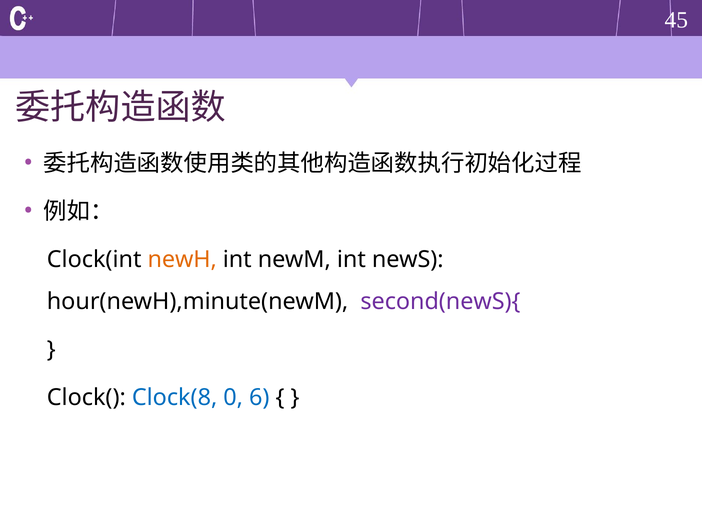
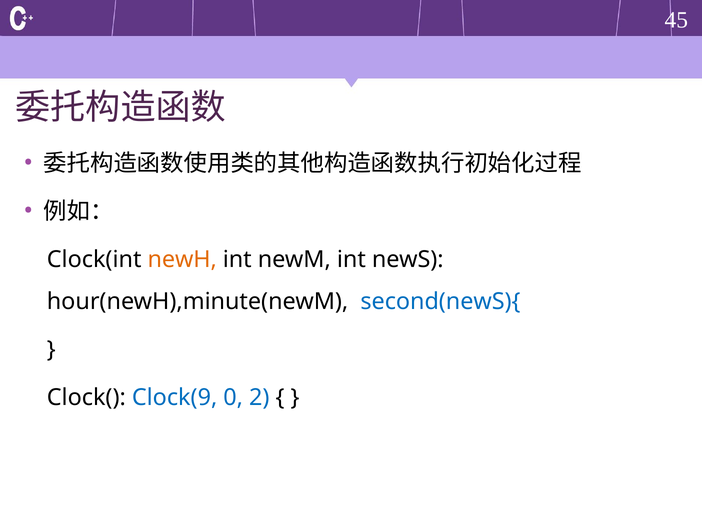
second(newS){ colour: purple -> blue
Clock(8: Clock(8 -> Clock(9
6: 6 -> 2
